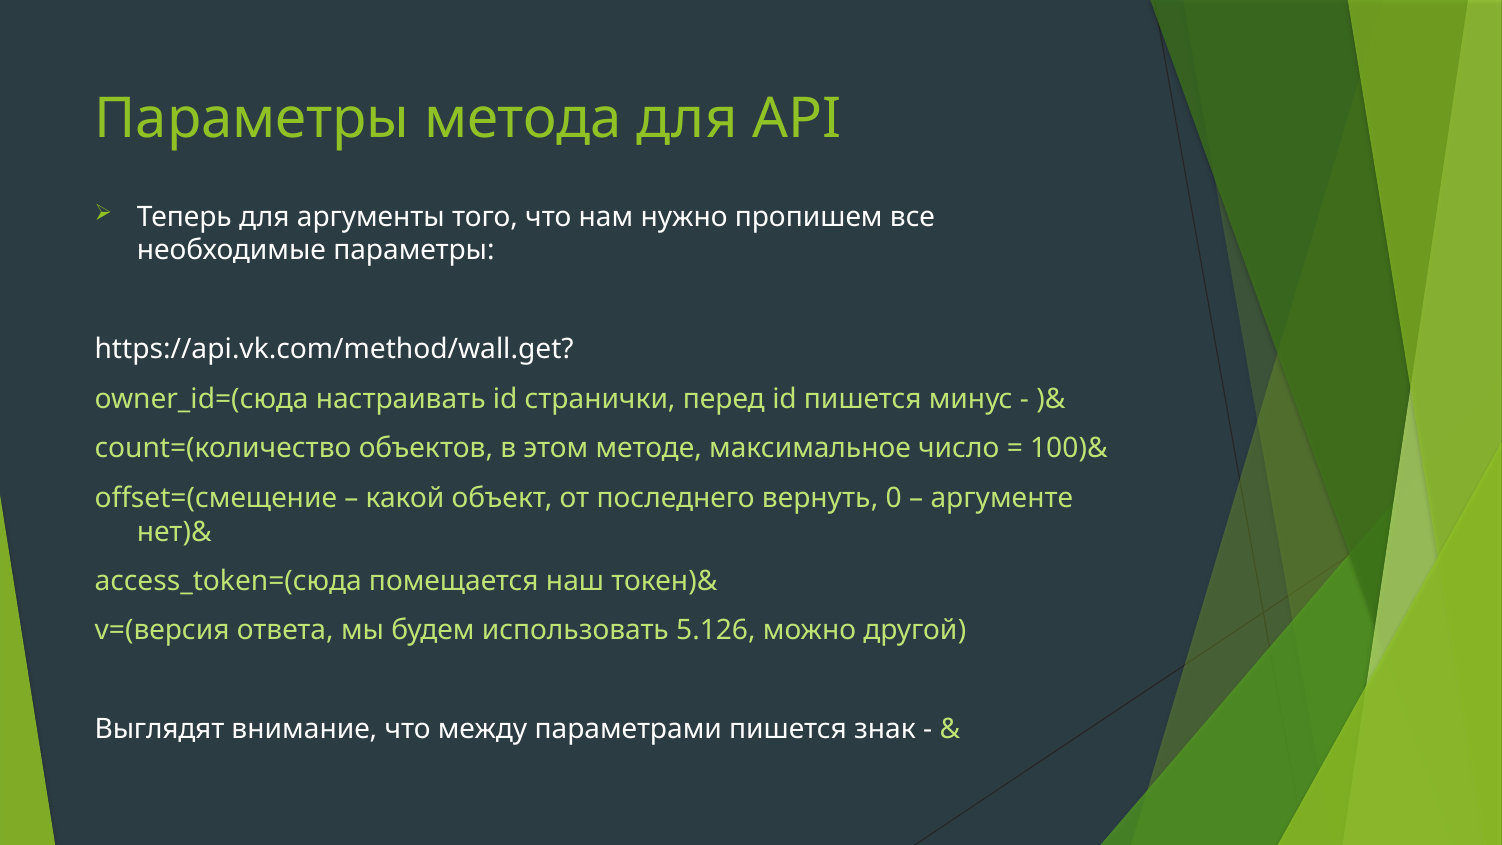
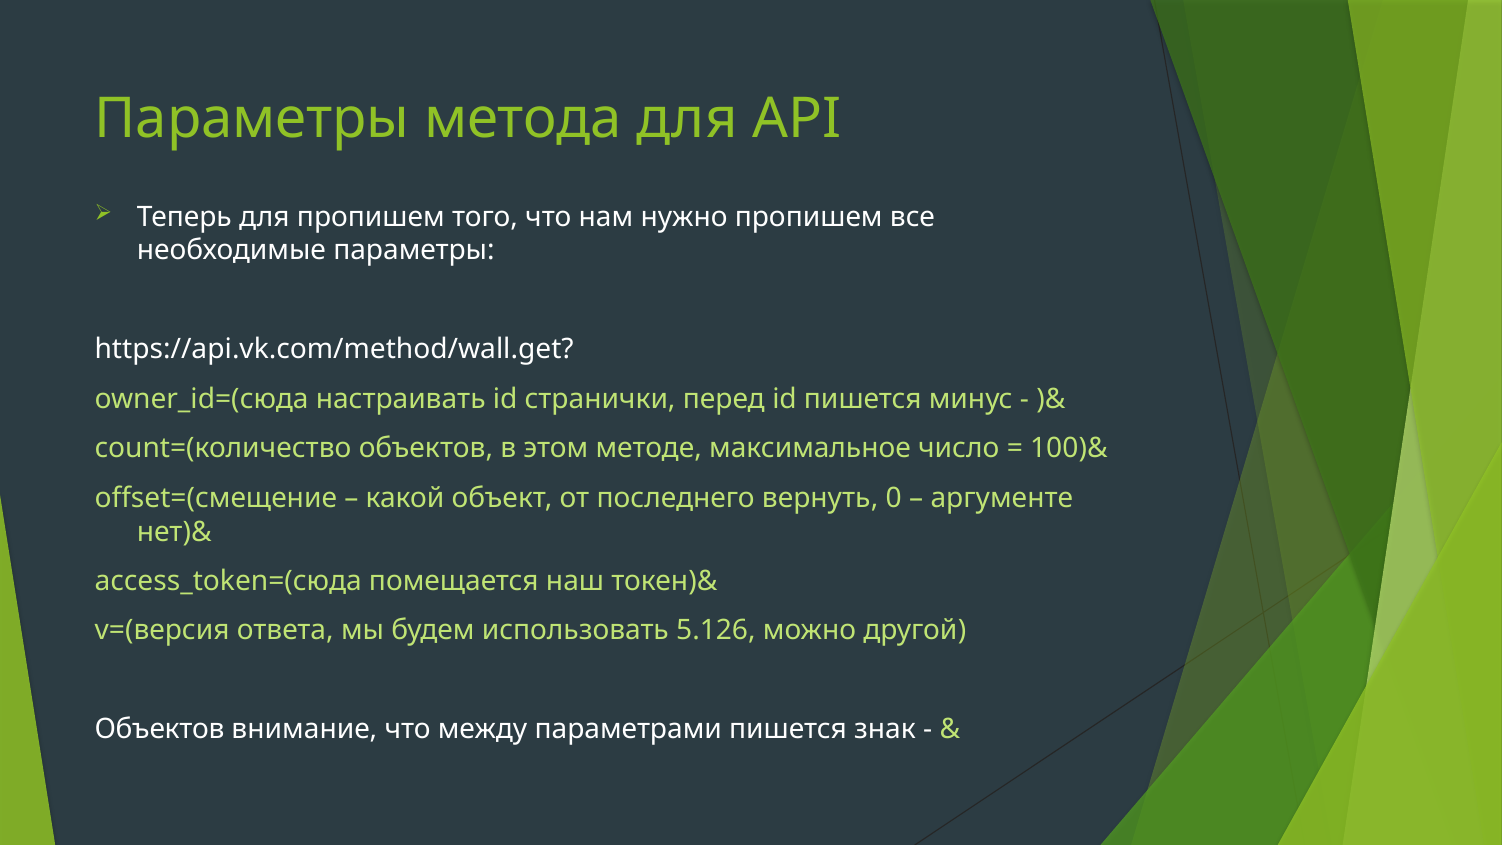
для аргументы: аргументы -> пропишем
Выглядят at (160, 729): Выглядят -> Объектов
